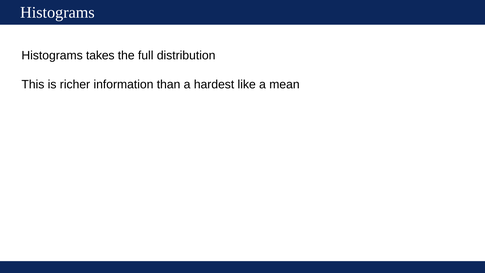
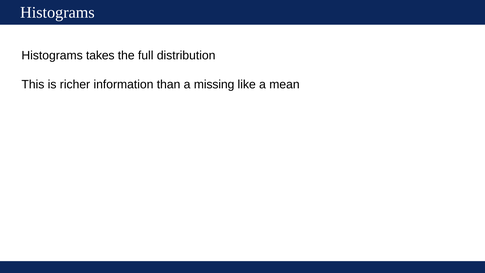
hardest: hardest -> missing
